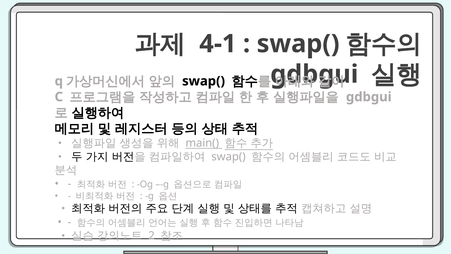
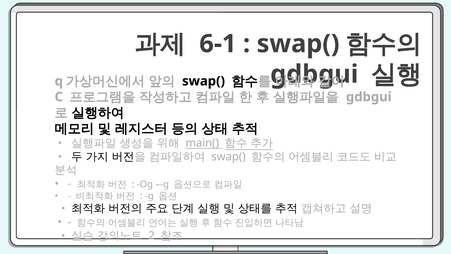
4-1: 4-1 -> 6-1
